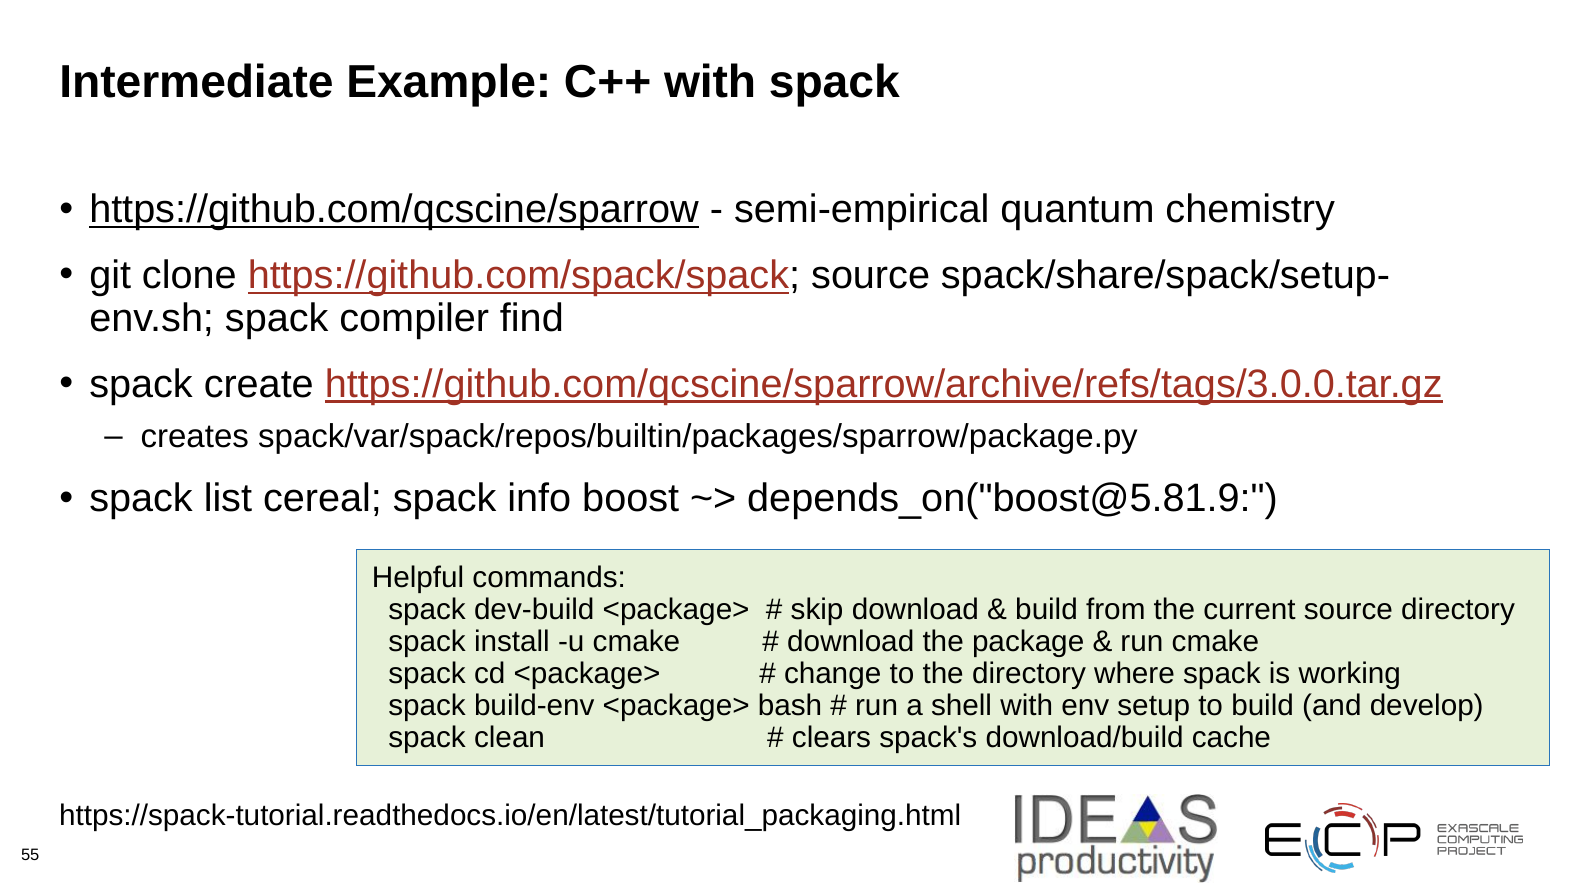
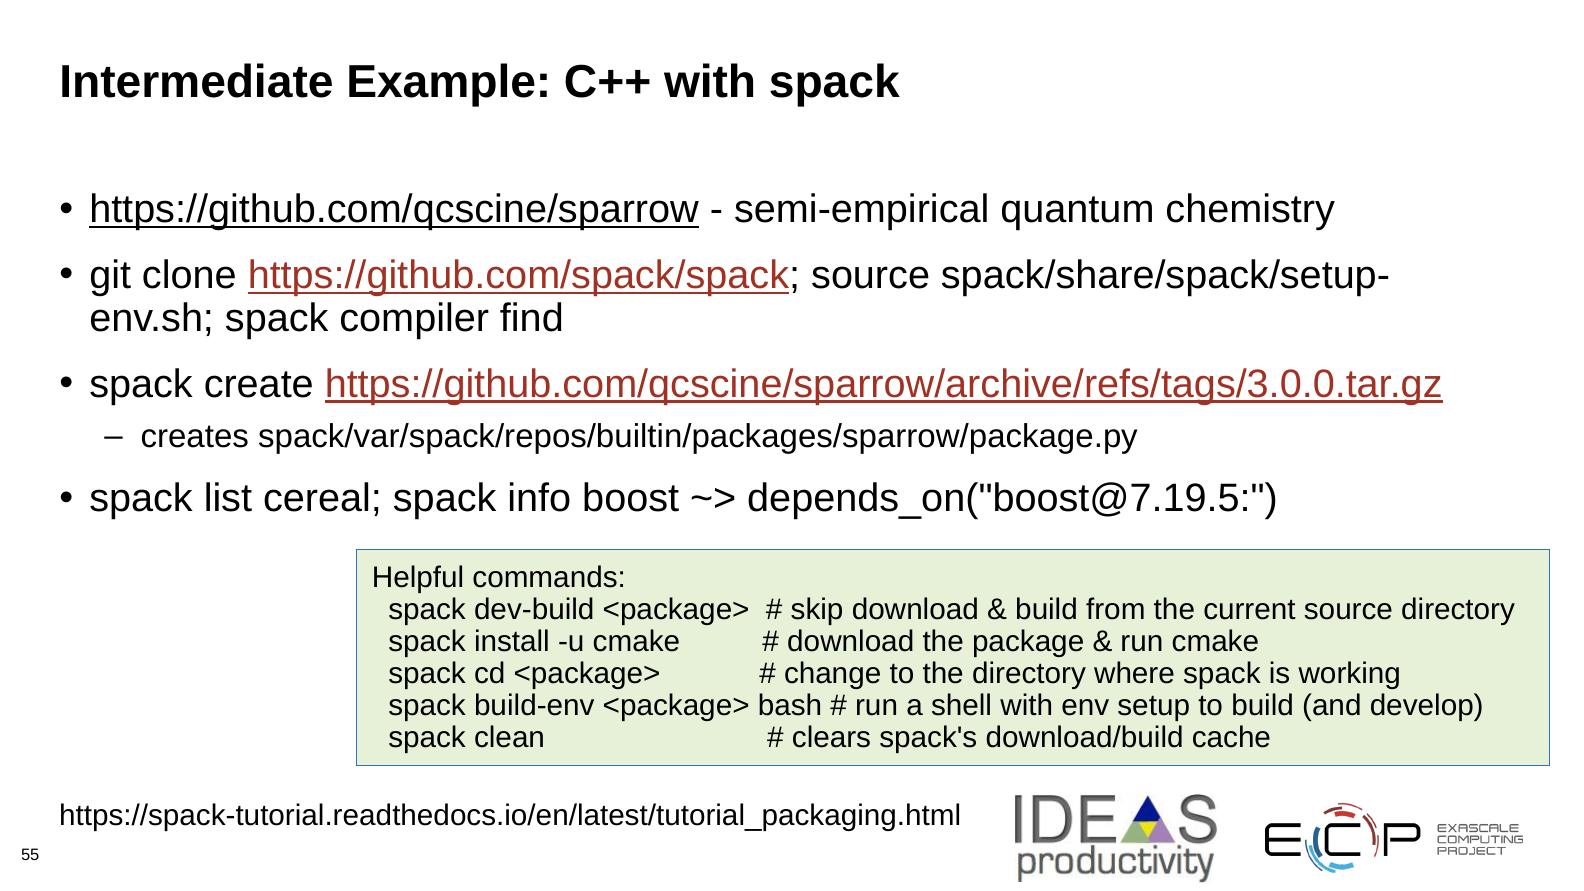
depends_on("boost@5.81.9: depends_on("boost@5.81.9 -> depends_on("boost@7.19.5
